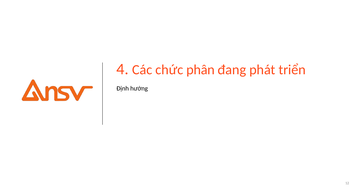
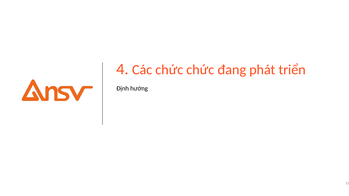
chức phân: phân -> chức
